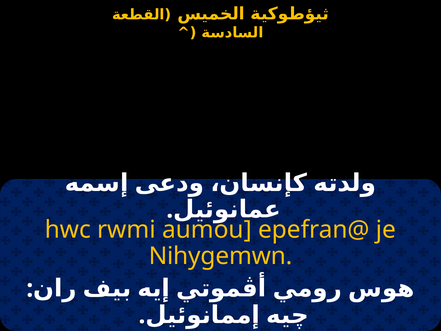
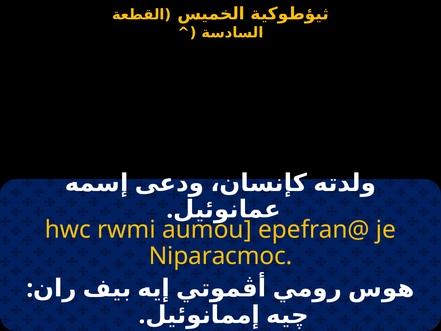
Nihygemwn: Nihygemwn -> Niparacmoc
